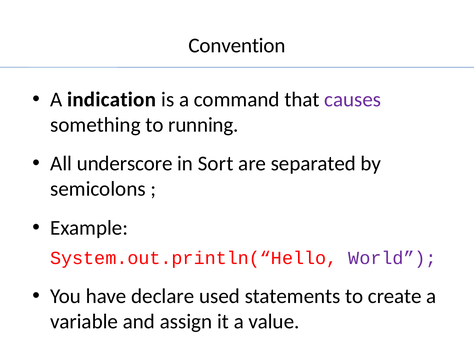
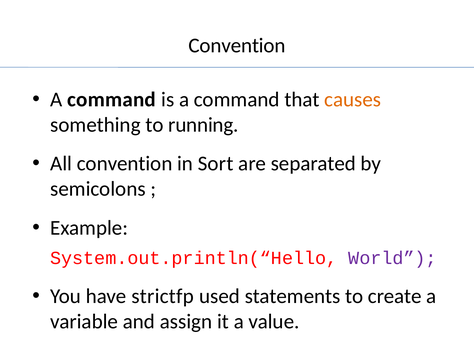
indication at (112, 99): indication -> command
causes colour: purple -> orange
All underscore: underscore -> convention
declare: declare -> strictfp
